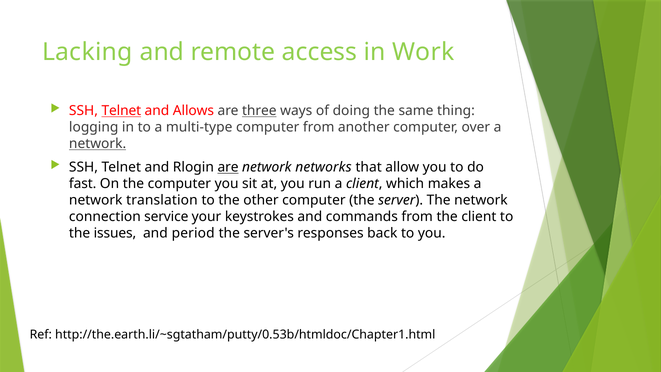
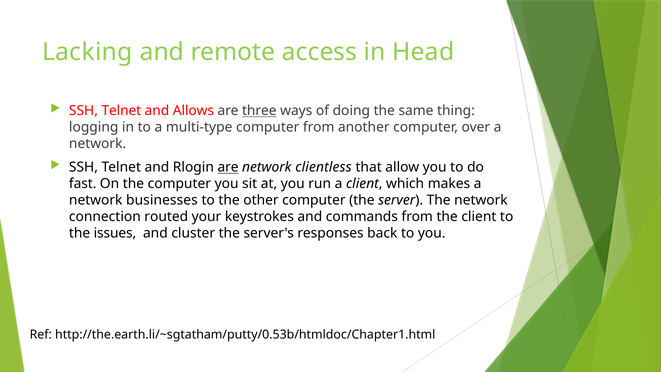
Work: Work -> Head
Telnet at (121, 111) underline: present -> none
network at (98, 144) underline: present -> none
networks: networks -> clientless
translation: translation -> businesses
service: service -> routed
period: period -> cluster
